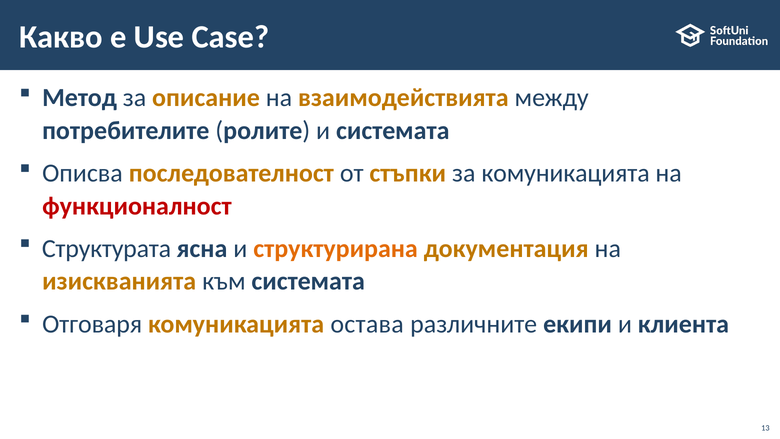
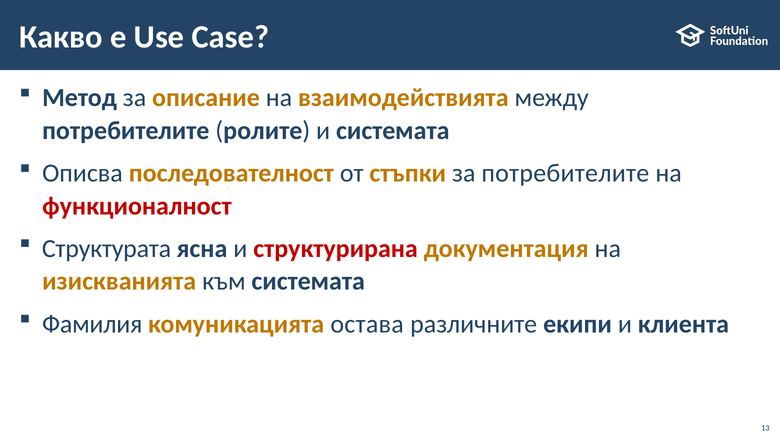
за комуникацията: комуникацията -> потребителите
структурирана colour: orange -> red
Отговаря: Отговаря -> Фамилия
